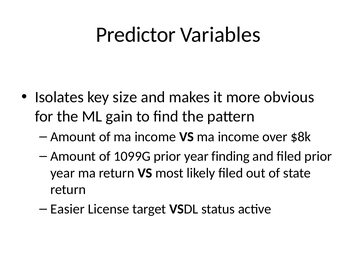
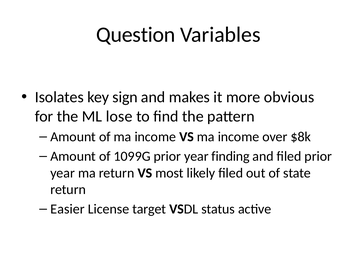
Predictor: Predictor -> Question
size: size -> sign
gain: gain -> lose
